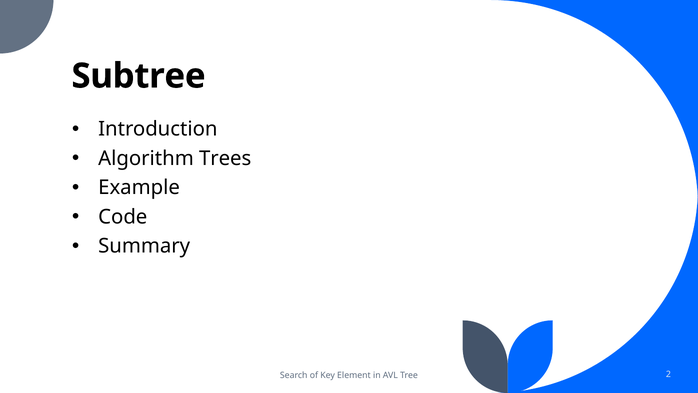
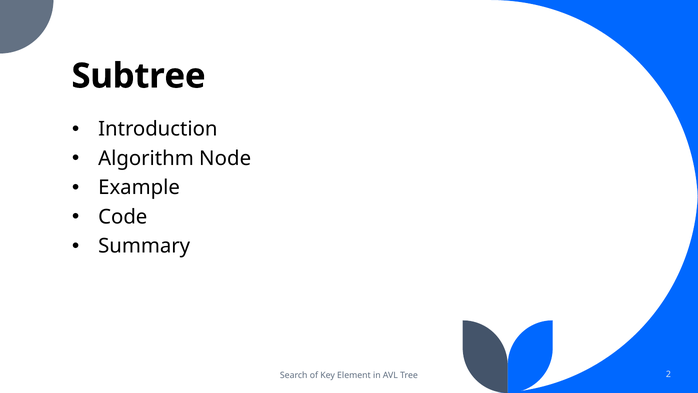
Trees: Trees -> Node
